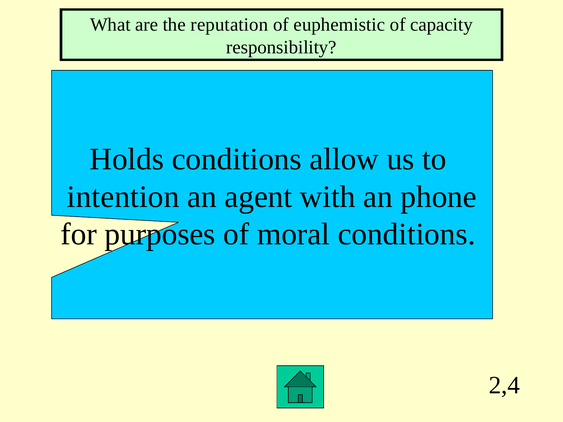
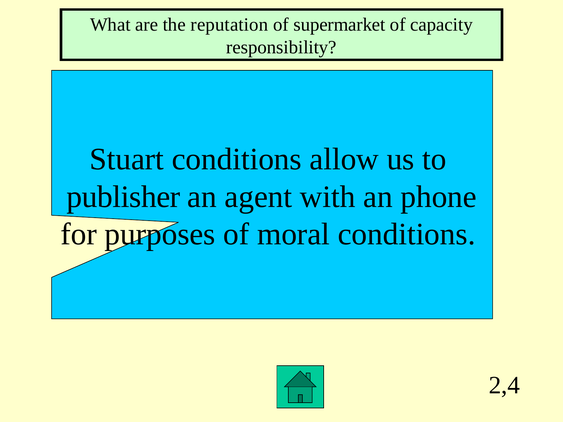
euphemistic: euphemistic -> supermarket
Holds: Holds -> Stuart
intention: intention -> publisher
